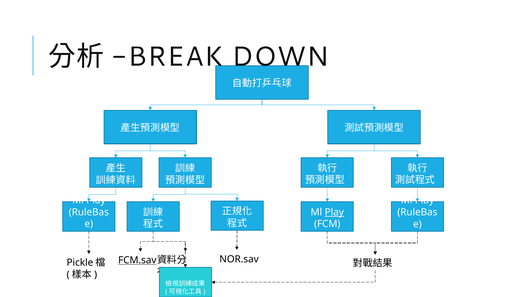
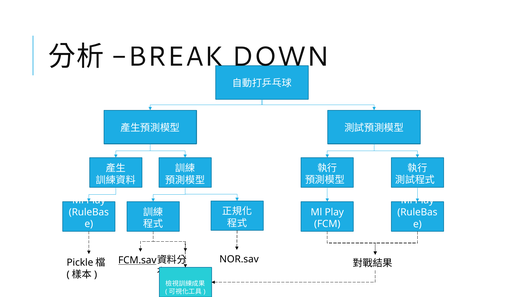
Play at (334, 212) underline: present -> none
